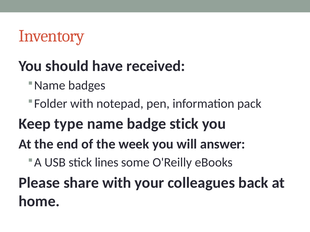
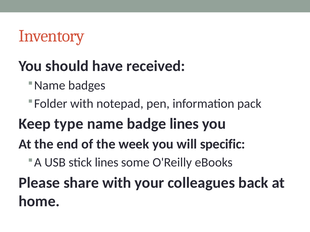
badge stick: stick -> lines
answer: answer -> specific
